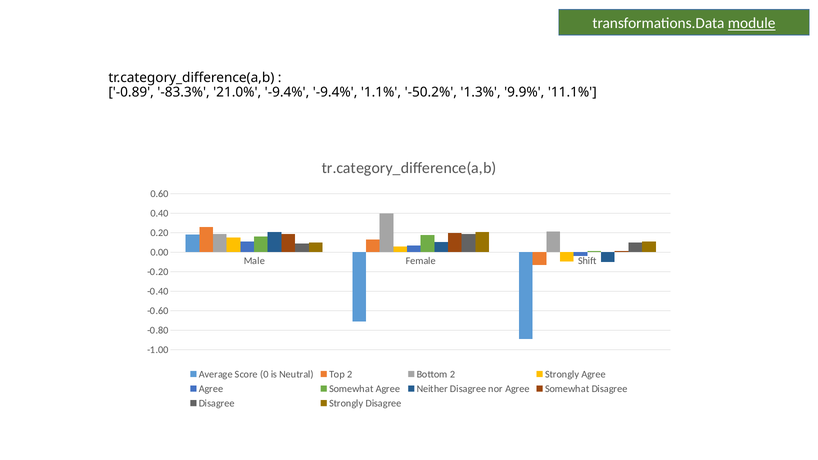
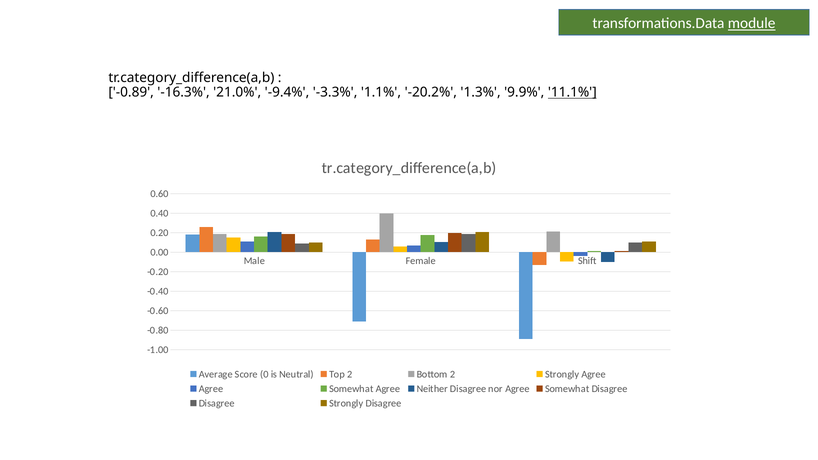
-83.3%: -83.3% -> -16.3%
-9.4% -9.4%: -9.4% -> -3.3%
-50.2%: -50.2% -> -20.2%
11.1% underline: none -> present
